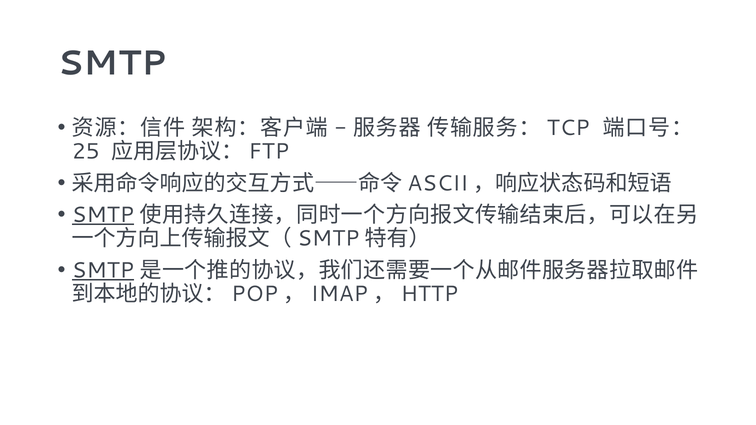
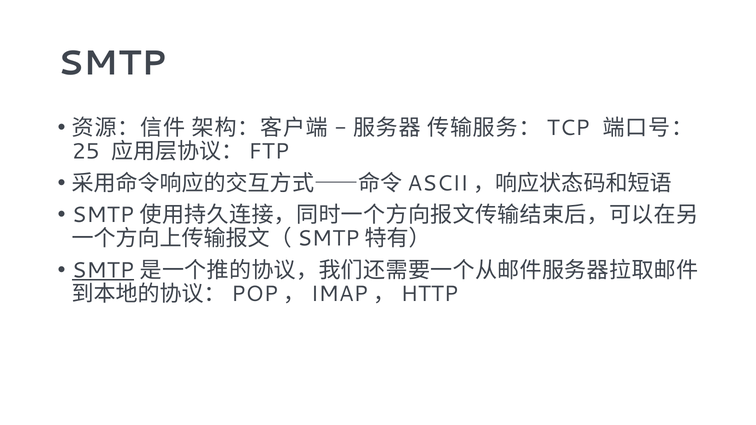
SMTP at (103, 215) underline: present -> none
